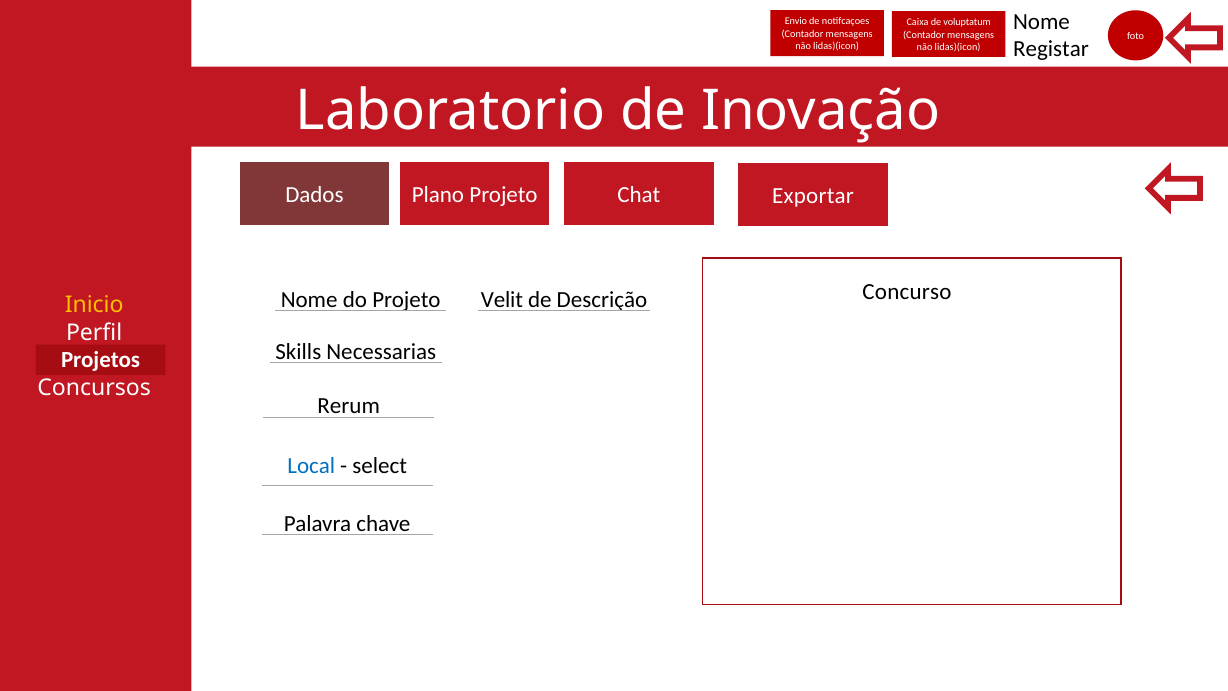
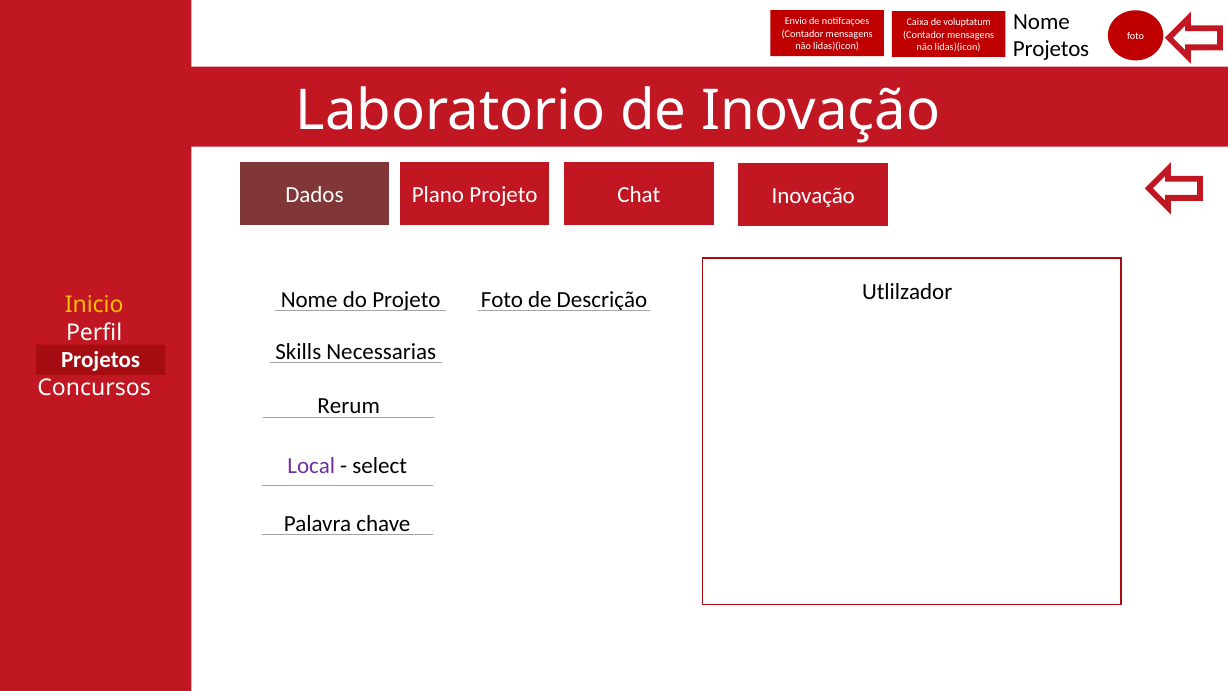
Registar at (1051, 49): Registar -> Projetos
Chat Exportar: Exportar -> Inovação
Concurso: Concurso -> Utlilzador
Velit at (502, 300): Velit -> Foto
Local colour: blue -> purple
